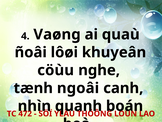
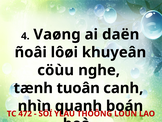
quaù: quaù -> daën
ngoâi: ngoâi -> tuoân
